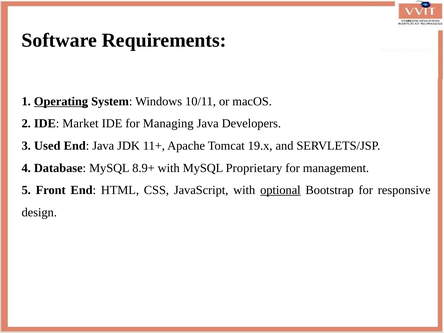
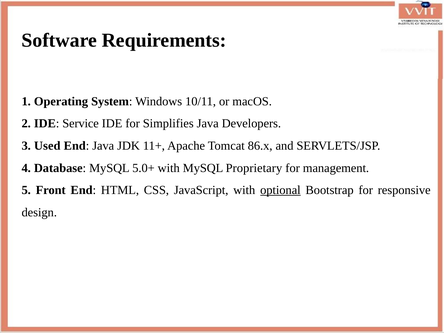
Operating underline: present -> none
Market: Market -> Service
Managing: Managing -> Simplifies
19.x: 19.x -> 86.x
8.9+: 8.9+ -> 5.0+
